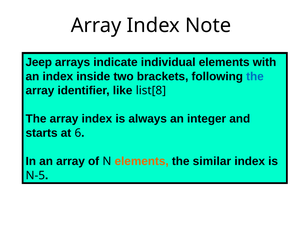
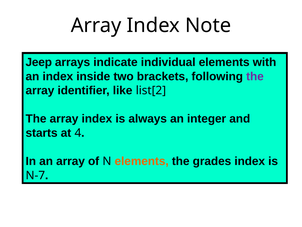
the at (255, 76) colour: blue -> purple
list[8: list[8 -> list[2
6: 6 -> 4
similar: similar -> grades
N-5: N-5 -> N-7
